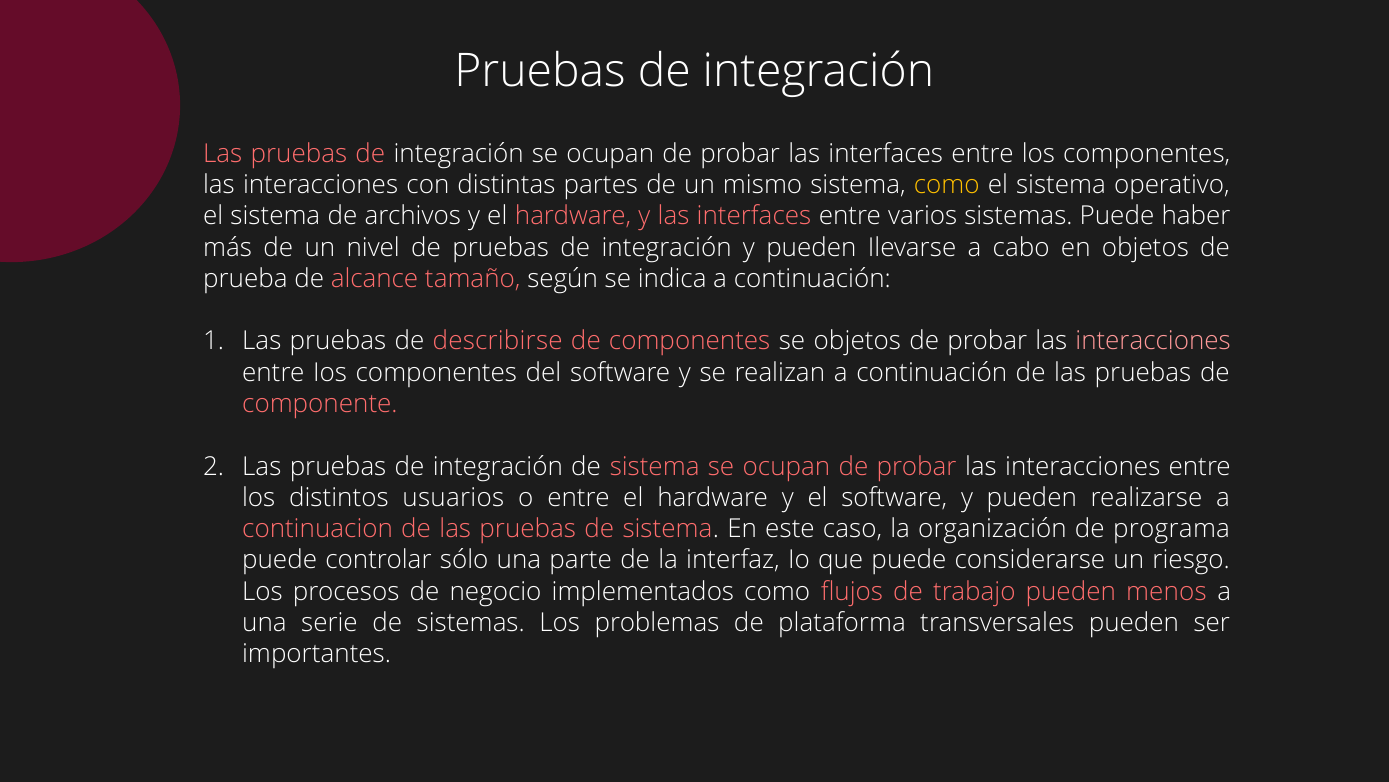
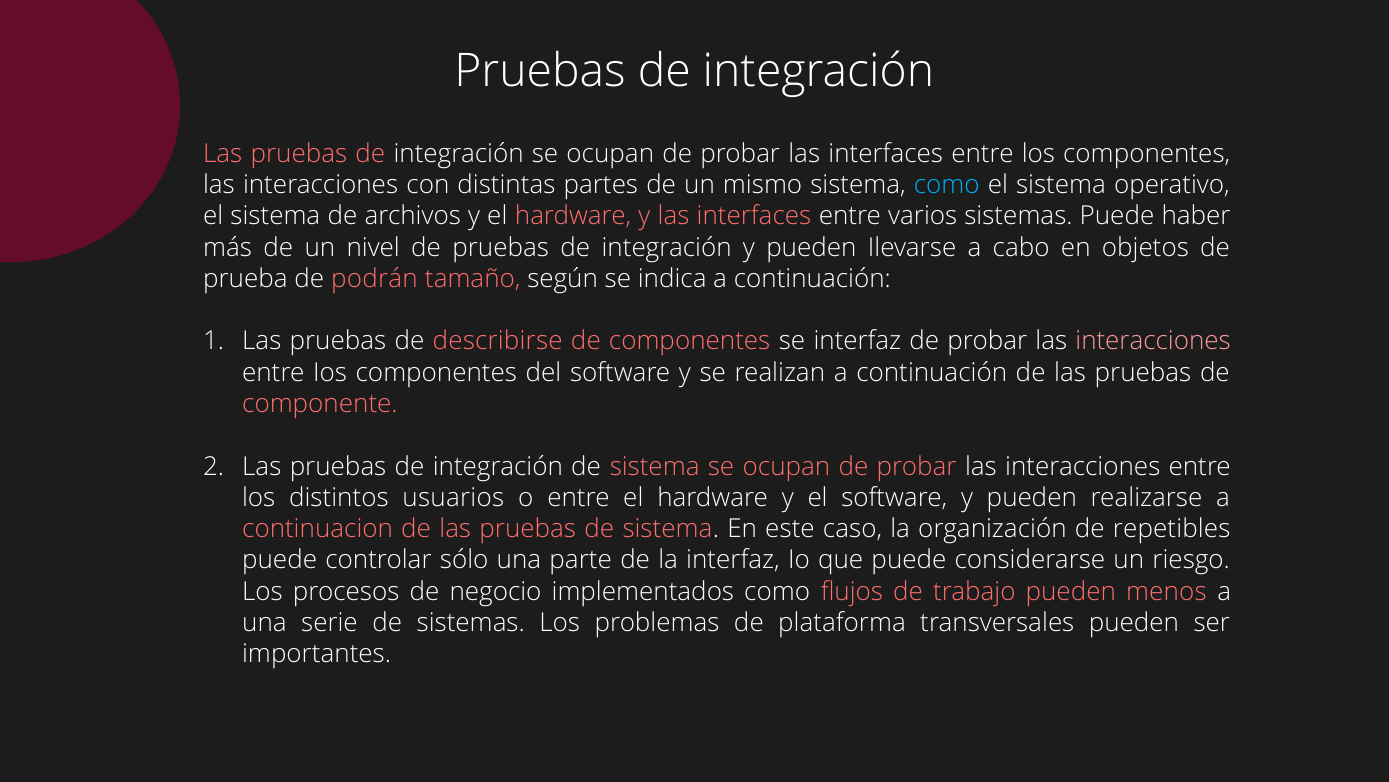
como at (947, 185) colour: yellow -> light blue
alcance: alcance -> podrán
se objetos: objetos -> interfaz
programa: programa -> repetibles
